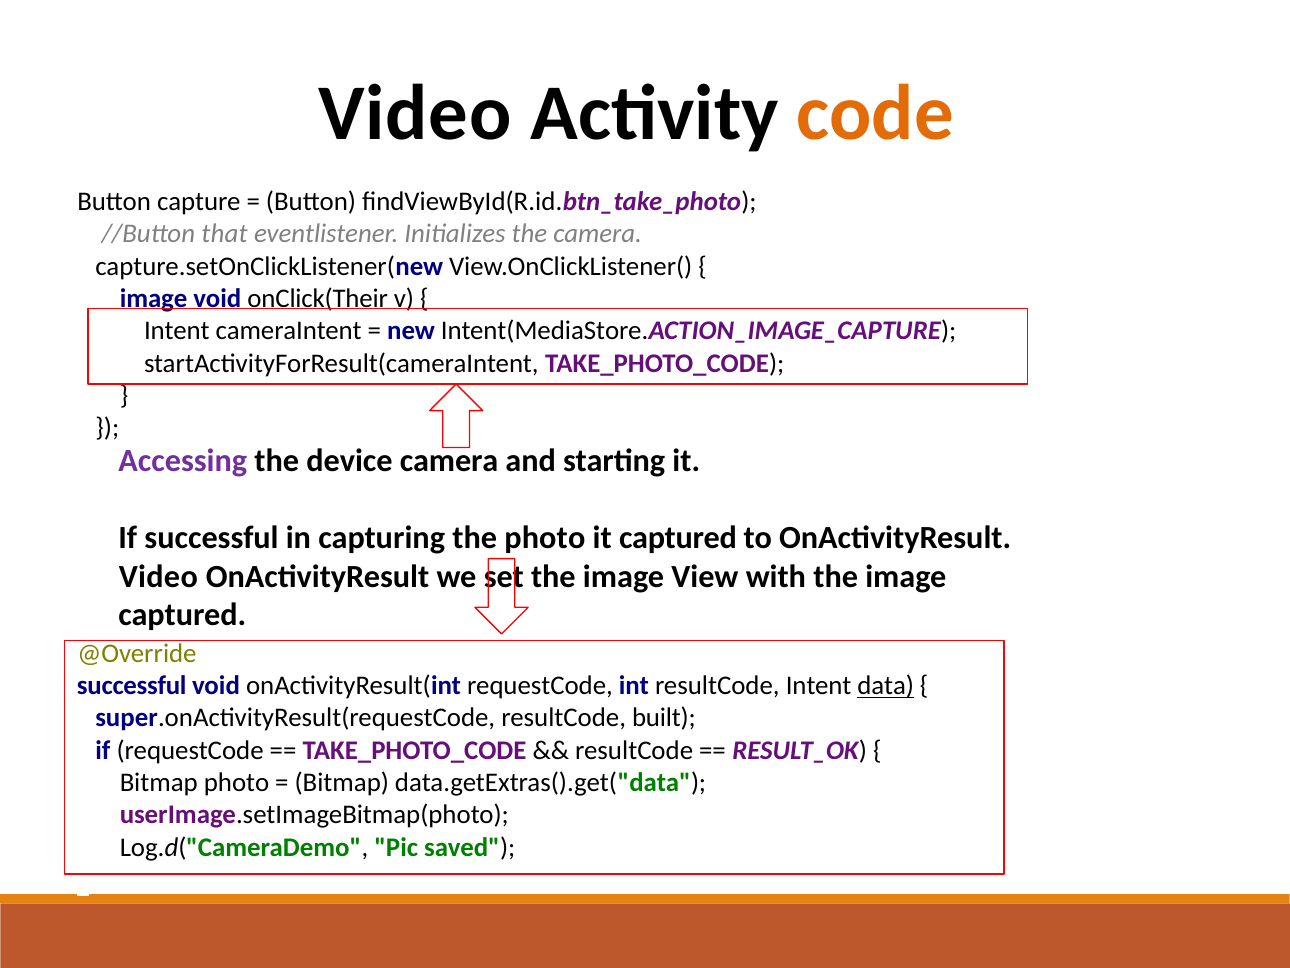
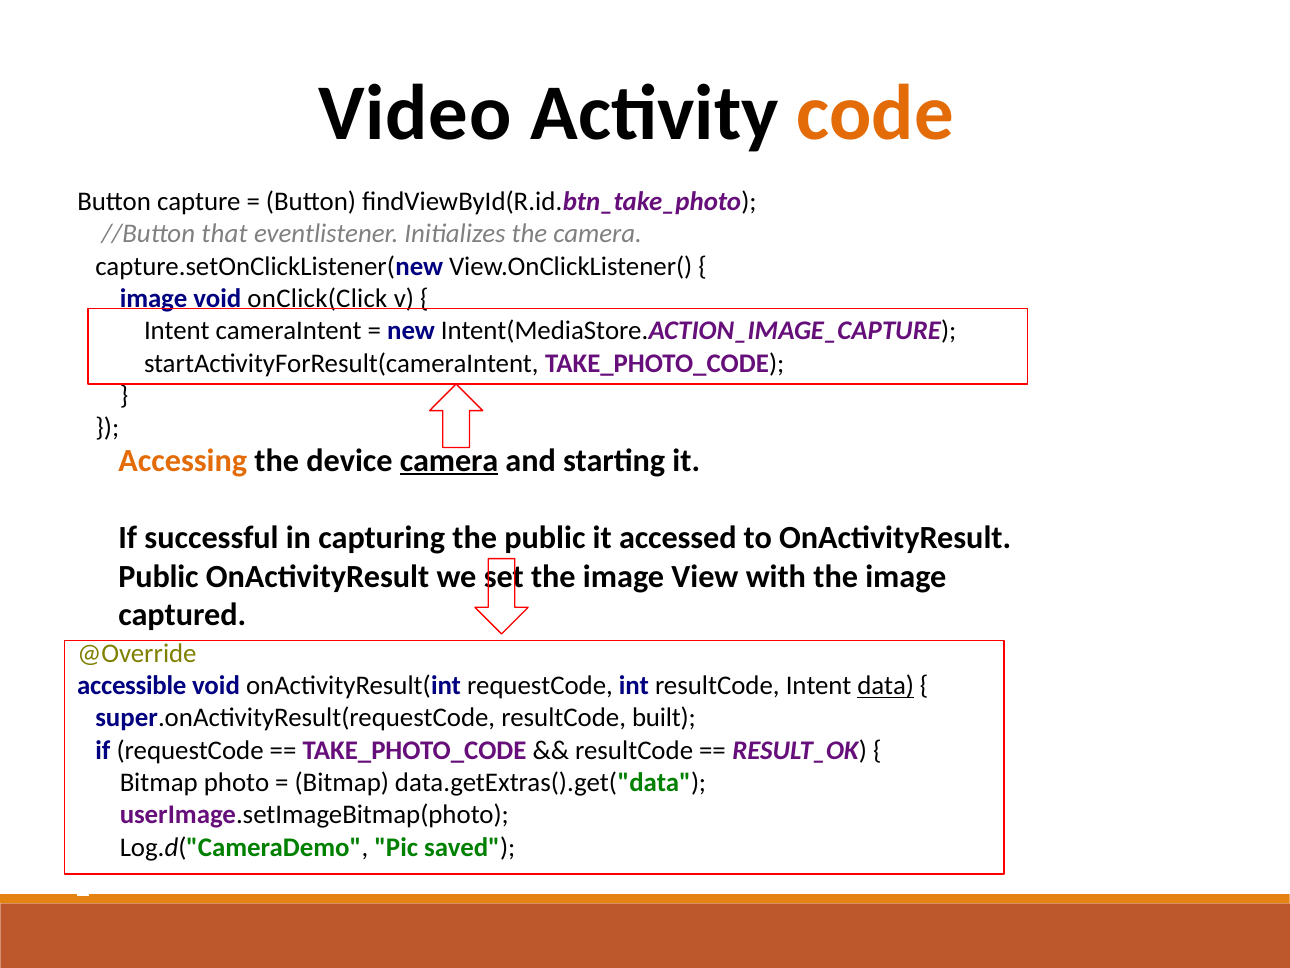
onClick(Their: onClick(Their -> onClick(Click
Accessing colour: purple -> orange
camera at (449, 460) underline: none -> present
the photo: photo -> public
it captured: captured -> accessed
Video at (158, 576): Video -> Public
successful at (132, 685): successful -> accessible
